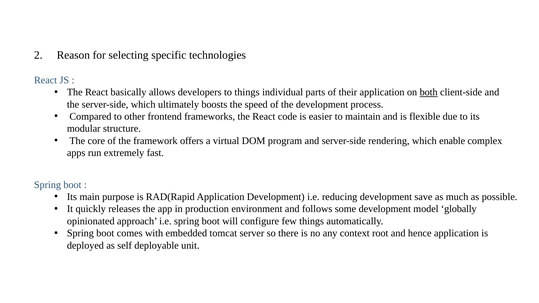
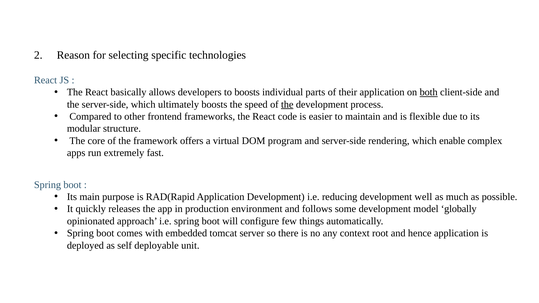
to things: things -> boosts
the at (287, 104) underline: none -> present
save: save -> well
